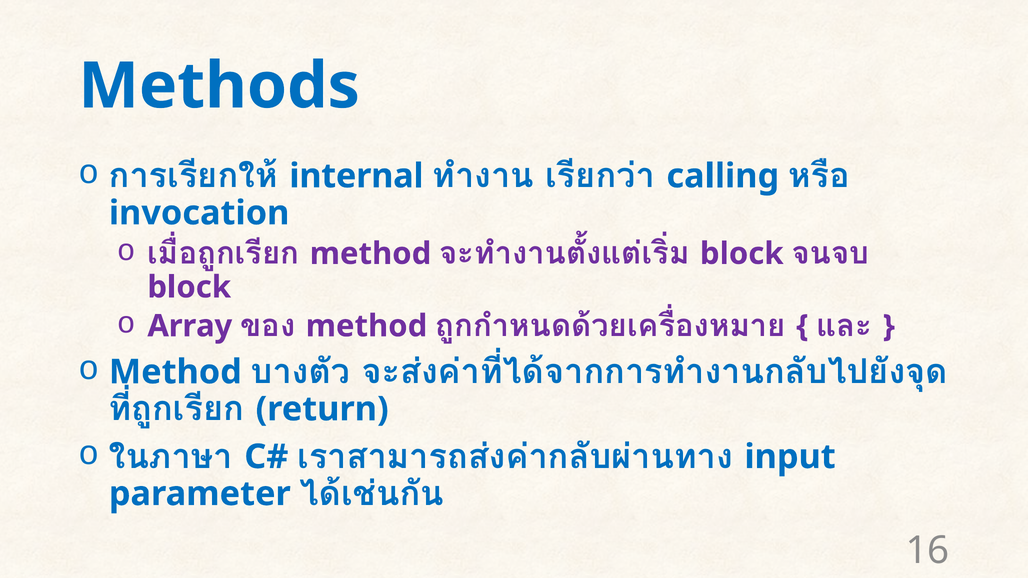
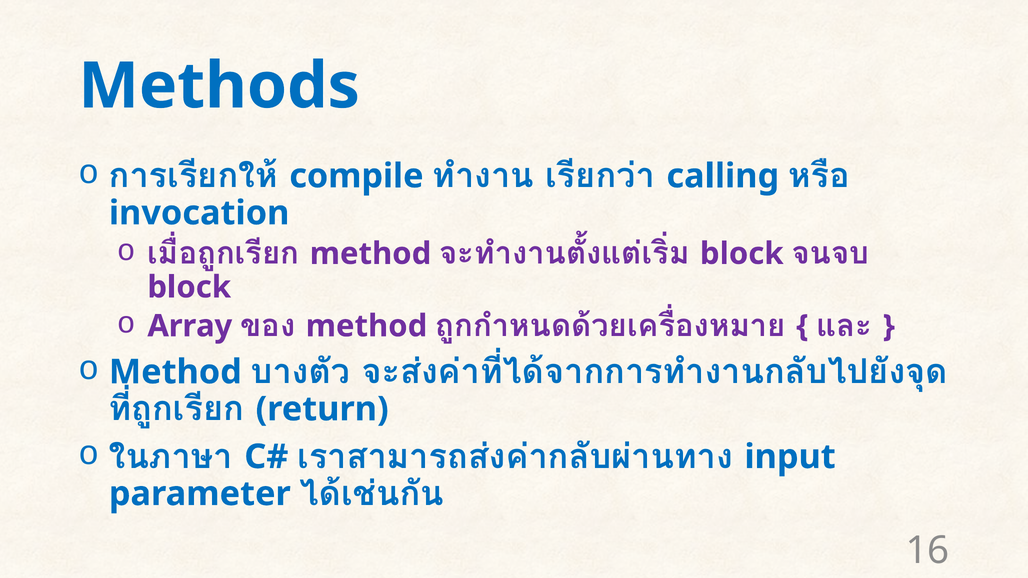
internal: internal -> compile
